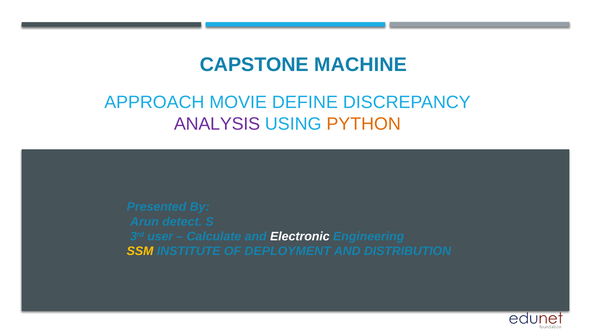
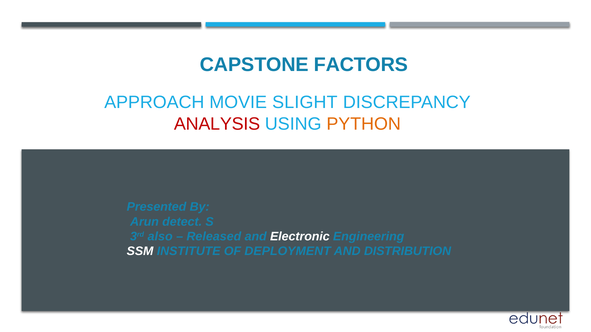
MACHINE: MACHINE -> FACTORS
DEFINE: DEFINE -> SLIGHT
ANALYSIS colour: purple -> red
user: user -> also
Calculate: Calculate -> Released
SSM colour: yellow -> white
